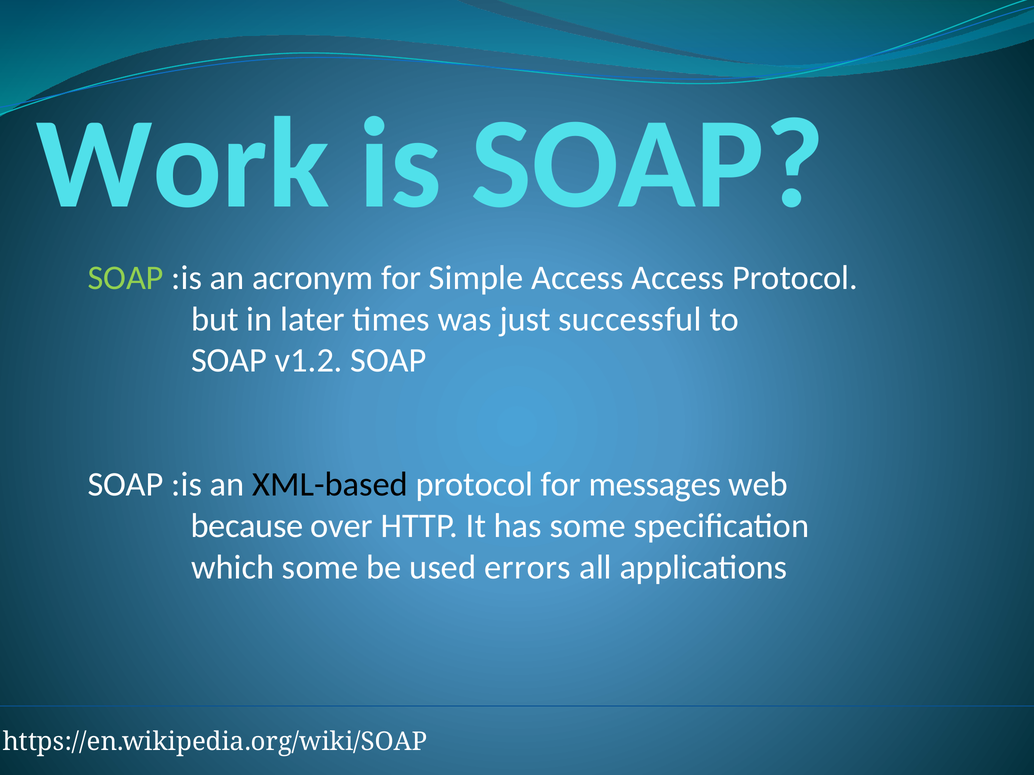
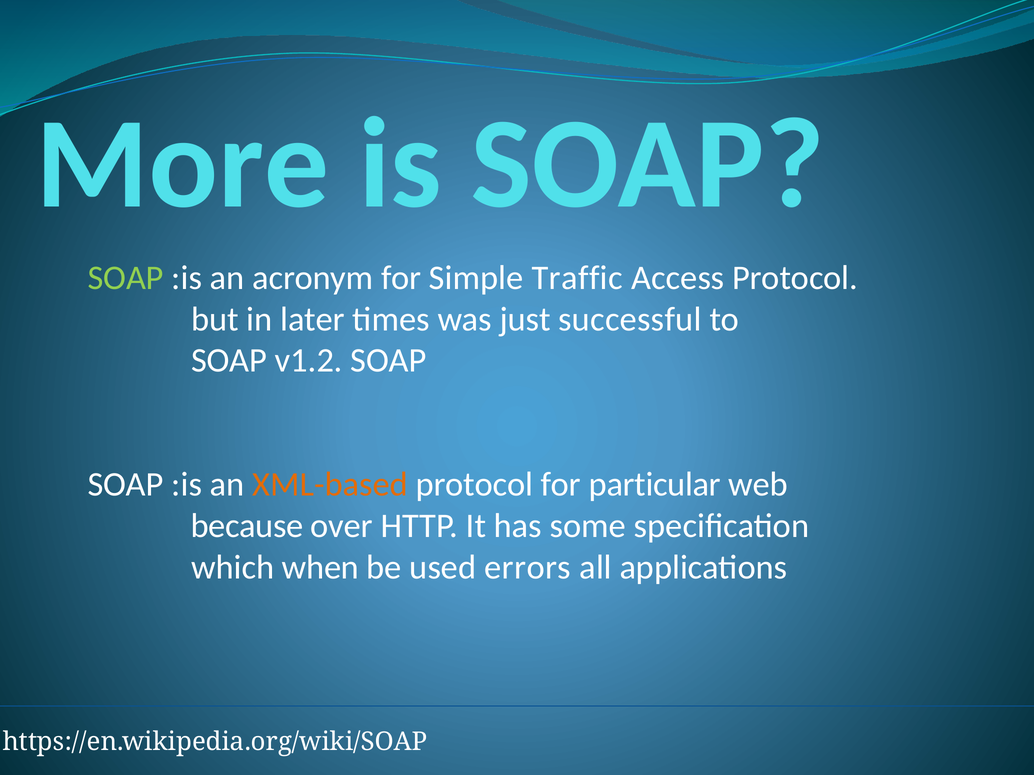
Work: Work -> More
Simple Access: Access -> Traffic
XML-based colour: black -> orange
messages: messages -> particular
which some: some -> when
